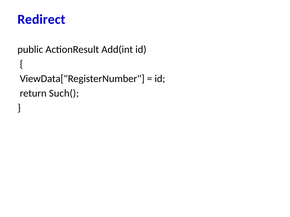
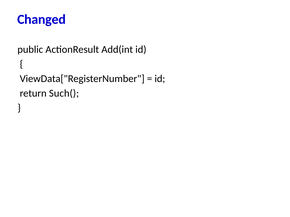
Redirect: Redirect -> Changed
